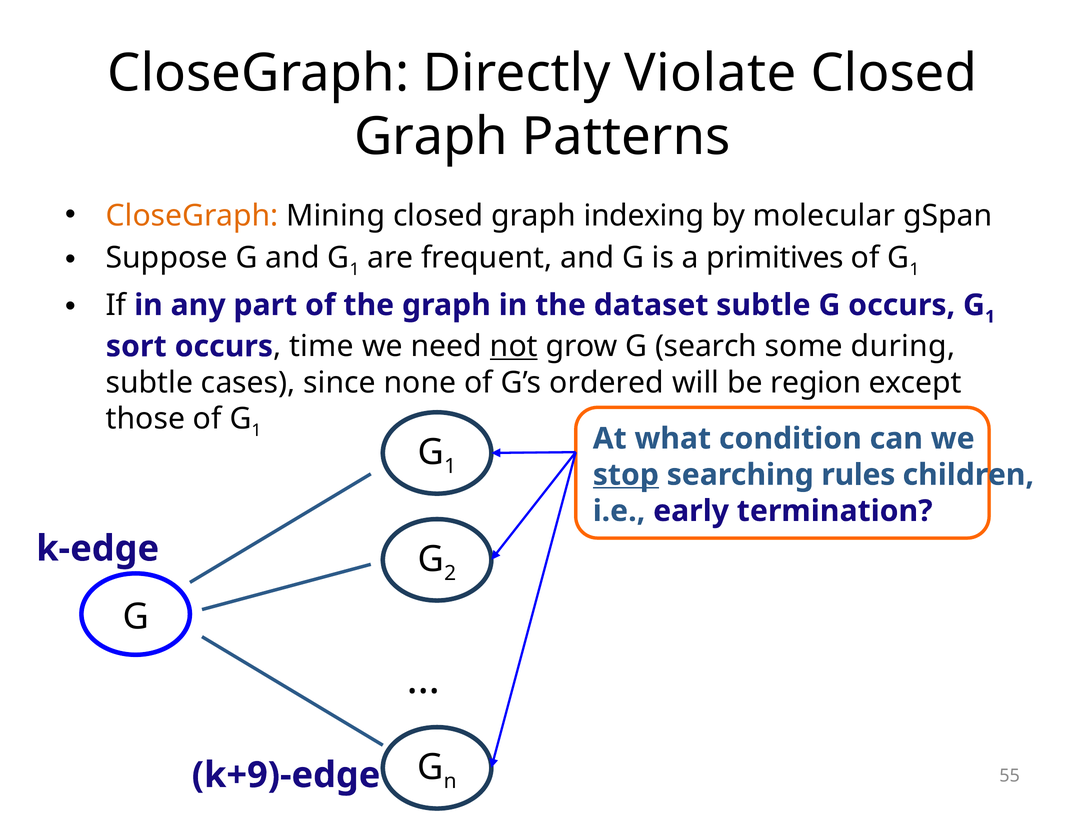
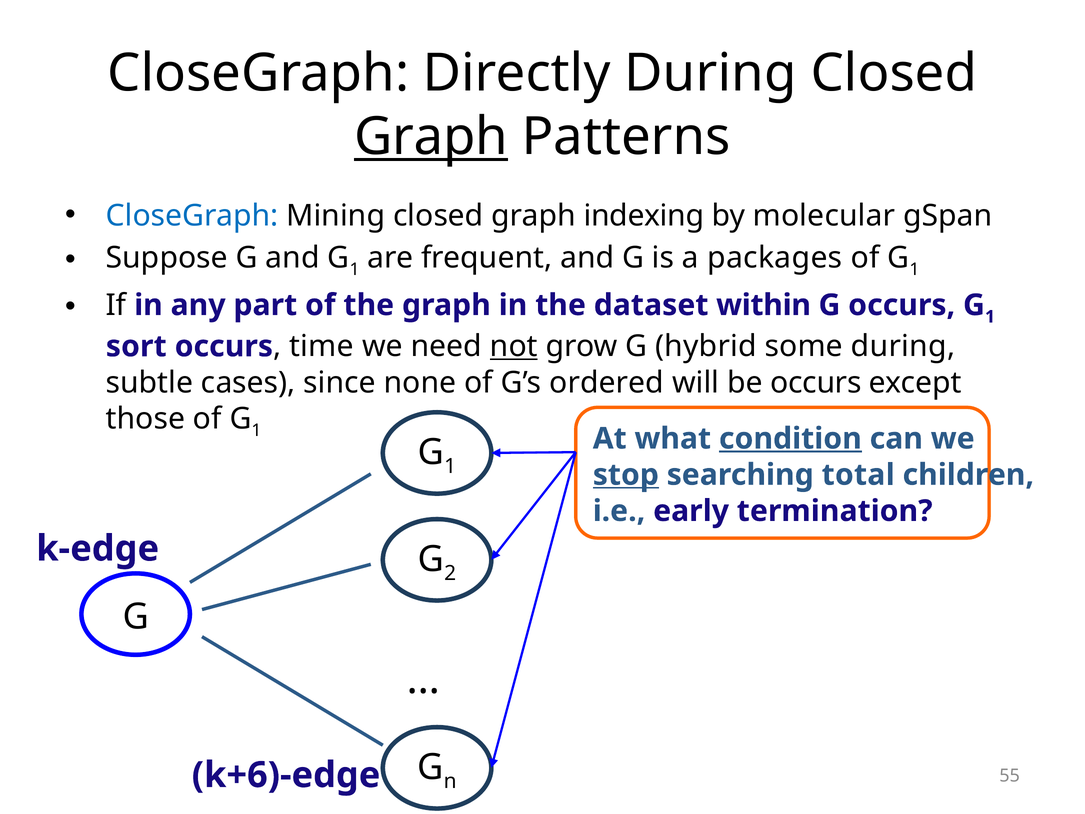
Directly Violate: Violate -> During
Graph at (431, 137) underline: none -> present
CloseGraph at (192, 216) colour: orange -> blue
primitives: primitives -> packages
dataset subtle: subtle -> within
search: search -> hybrid
be region: region -> occurs
condition underline: none -> present
rules: rules -> total
k+9)-edge: k+9)-edge -> k+6)-edge
